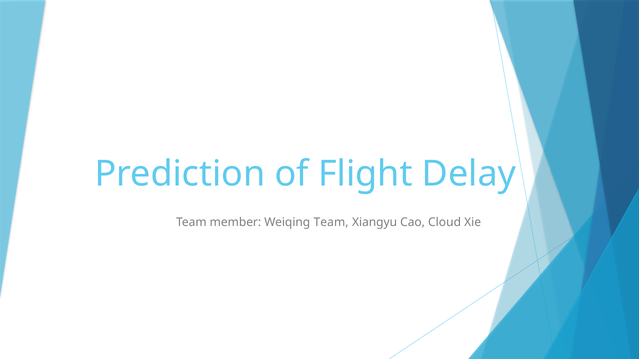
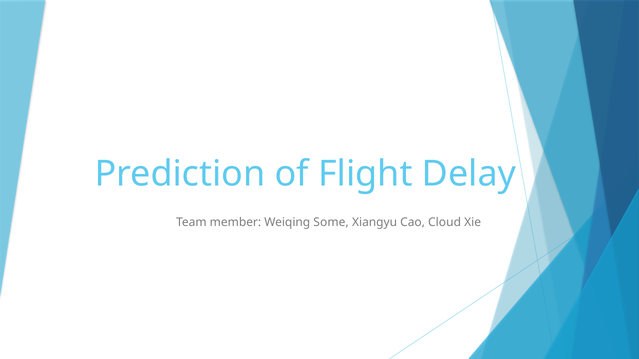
Weiqing Team: Team -> Some
